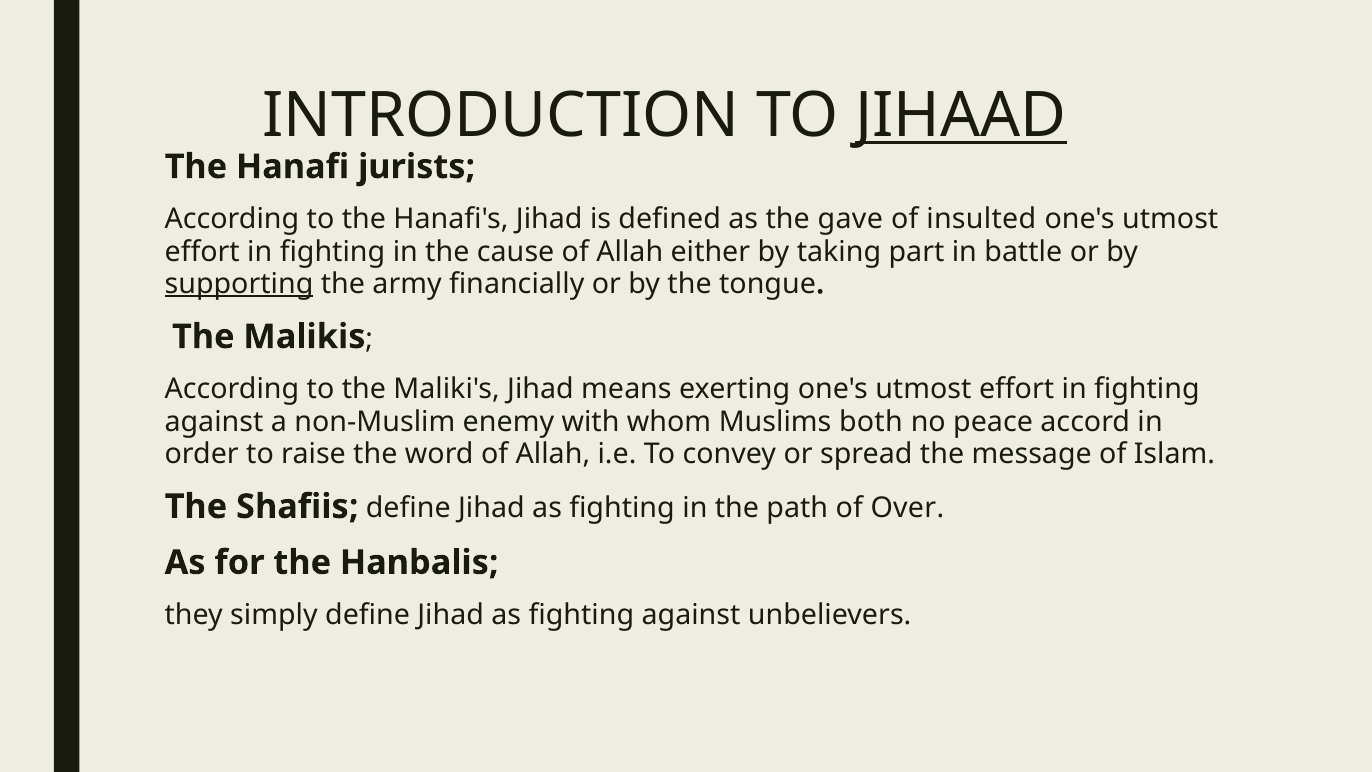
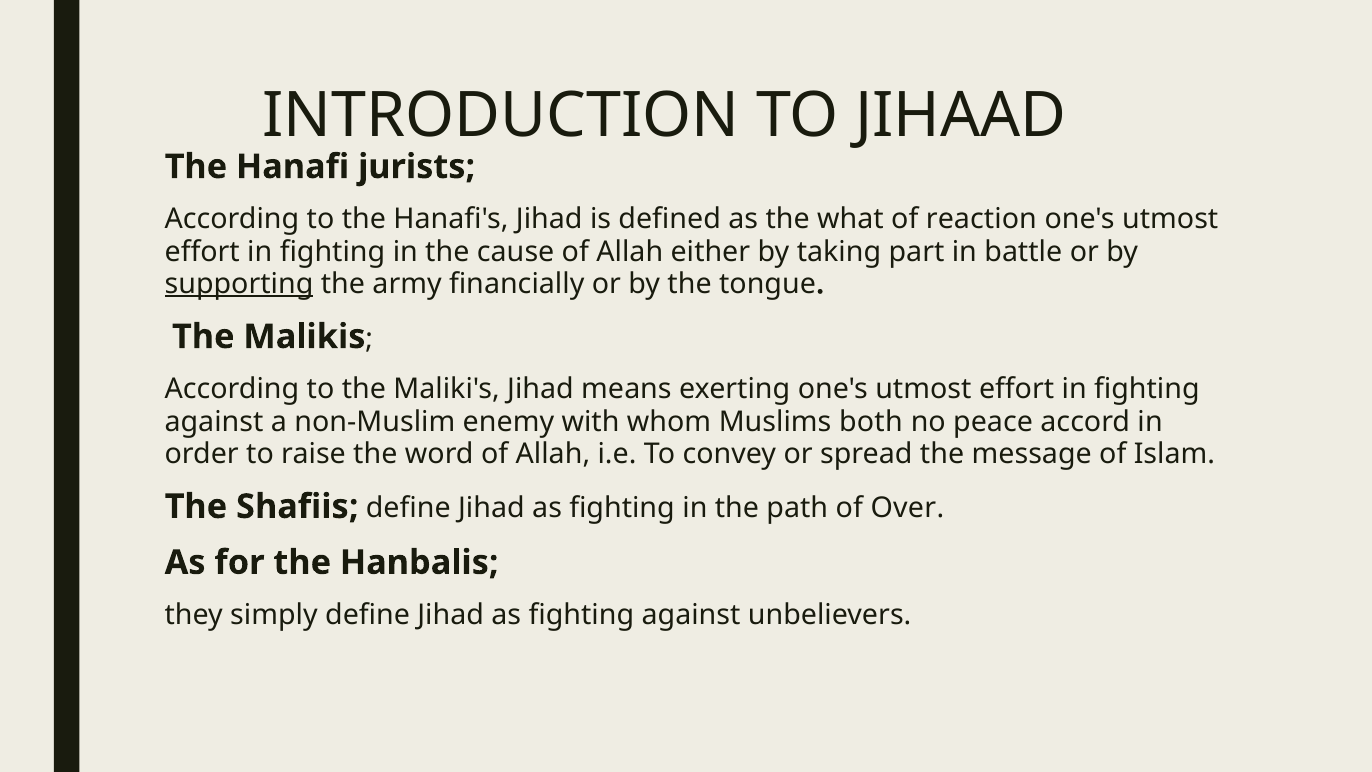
JIHAAD underline: present -> none
gave: gave -> what
insulted: insulted -> reaction
